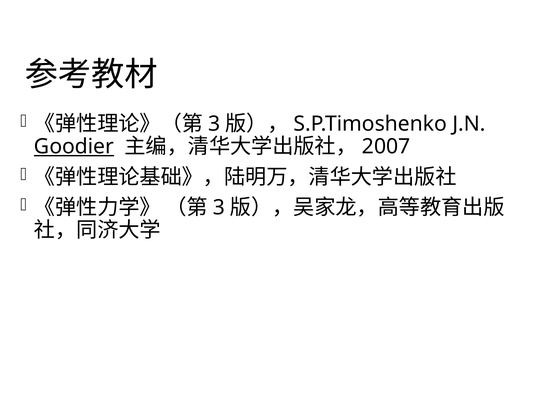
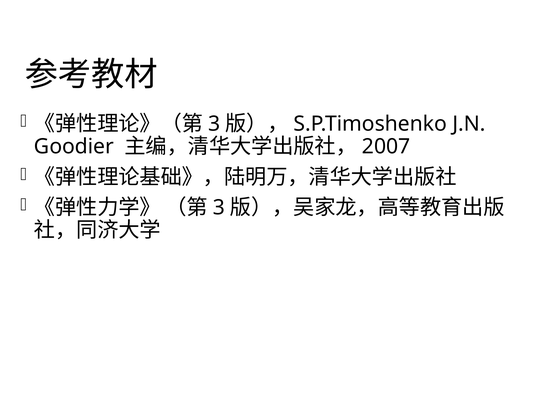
Goodier underline: present -> none
